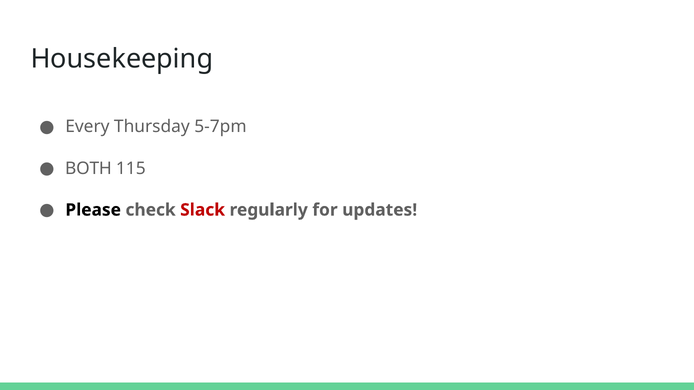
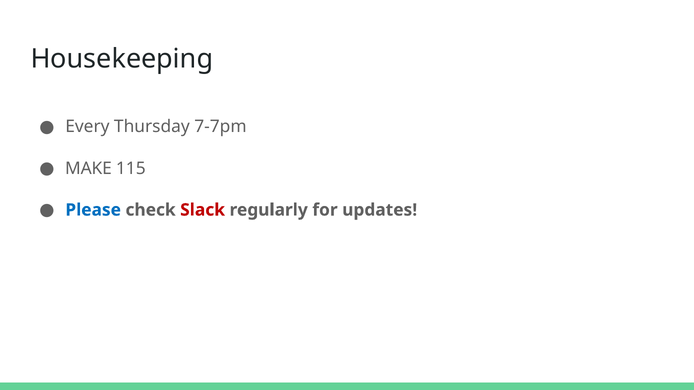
5-7pm: 5-7pm -> 7-7pm
BOTH: BOTH -> MAKE
Please colour: black -> blue
